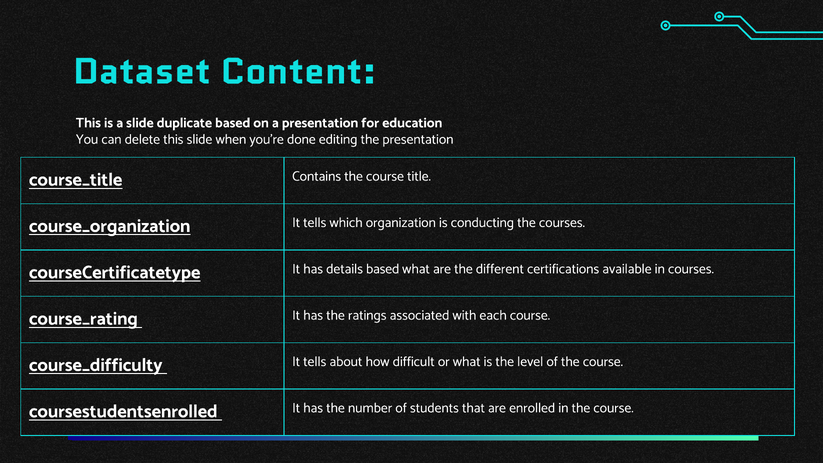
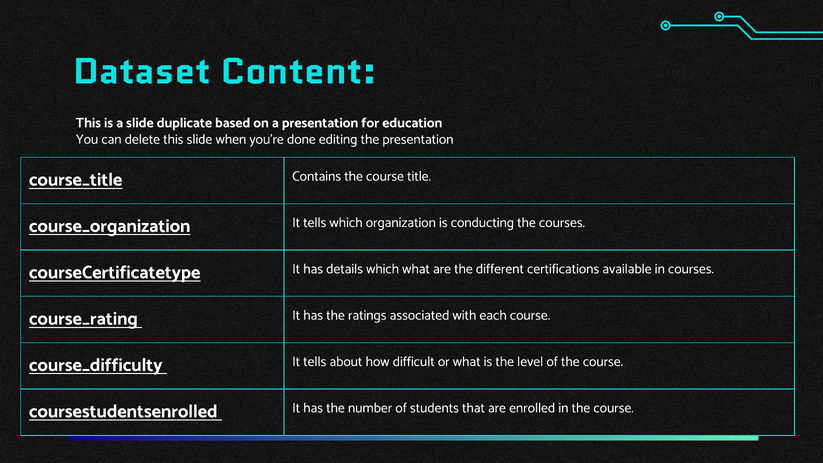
details based: based -> which
